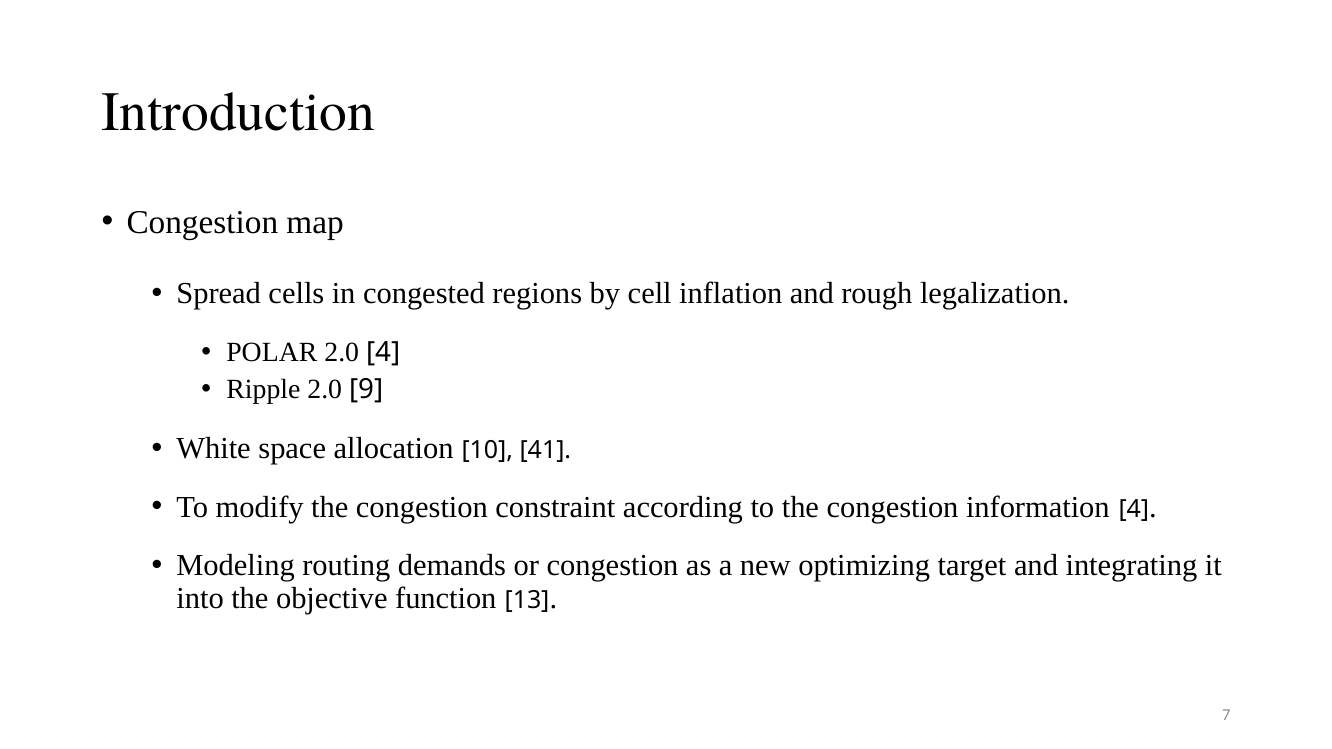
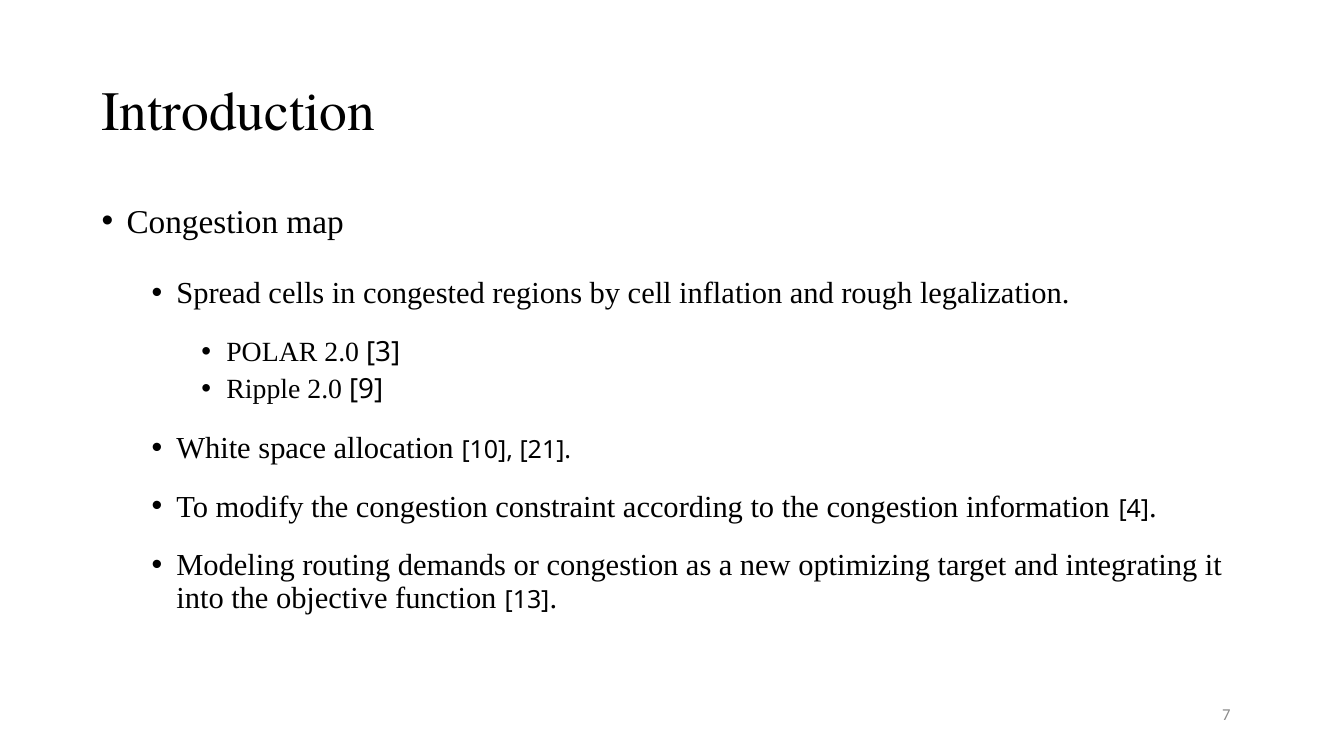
2.0 4: 4 -> 3
41: 41 -> 21
